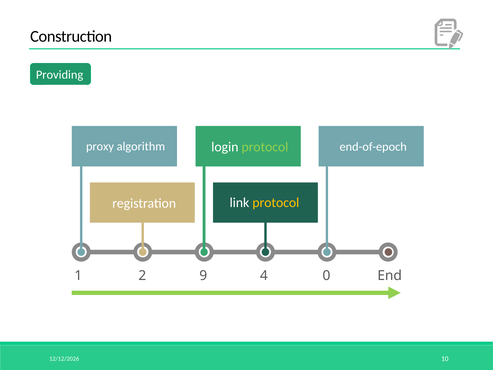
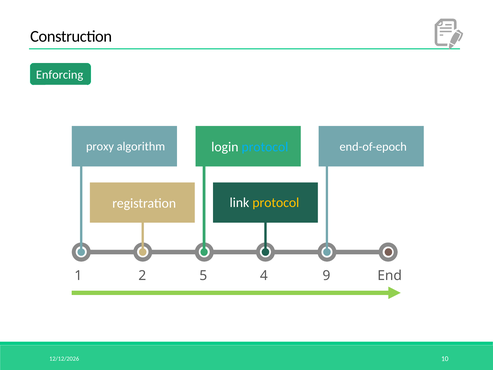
Providing: Providing -> Enforcing
protocol at (265, 147) colour: light green -> light blue
9: 9 -> 5
0: 0 -> 9
